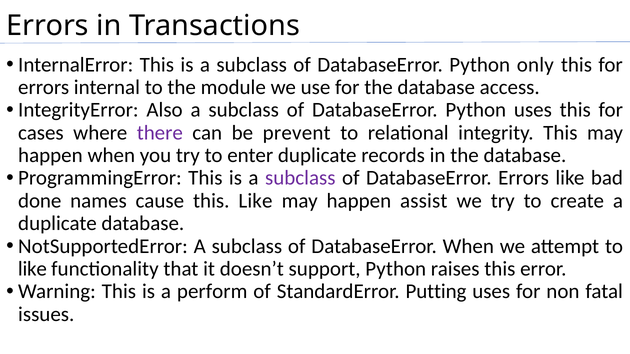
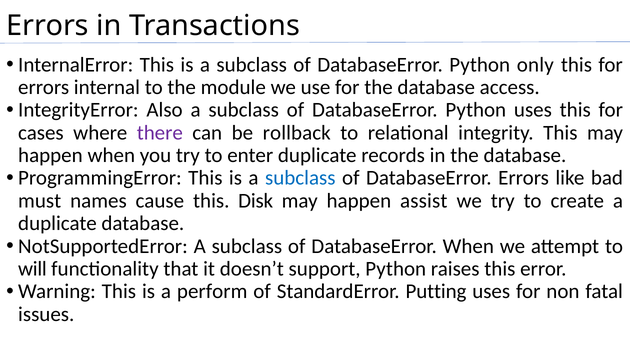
prevent: prevent -> rollback
subclass at (300, 178) colour: purple -> blue
done: done -> must
this Like: Like -> Disk
like at (32, 269): like -> will
